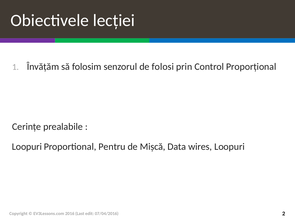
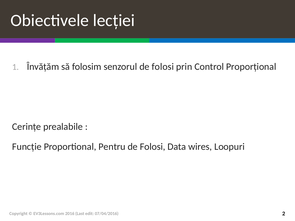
Loopuri at (27, 147): Loopuri -> Funcție
Mișcă at (153, 147): Mișcă -> Folosi
